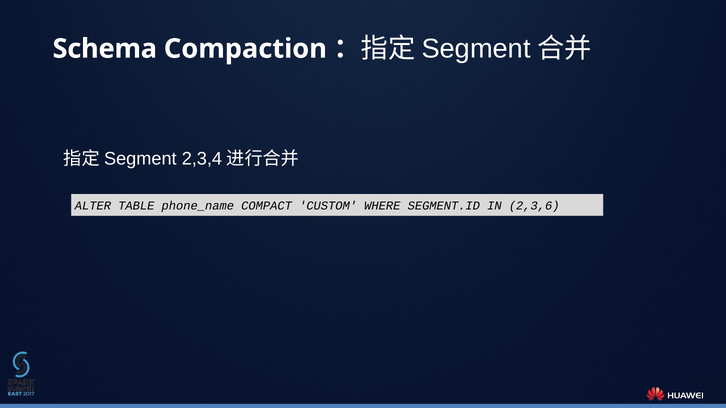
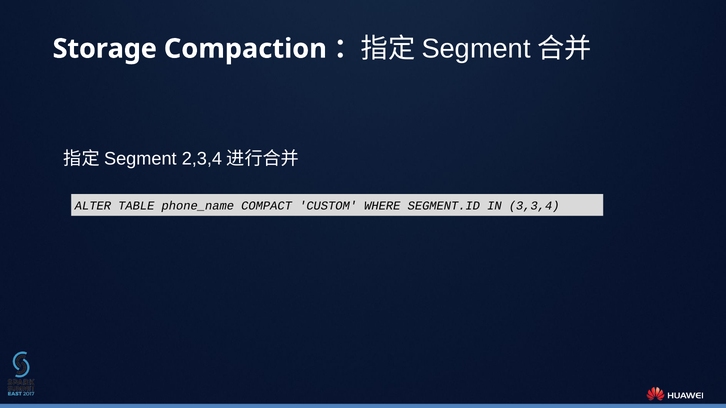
Schema: Schema -> Storage
2,3,6: 2,3,6 -> 3,3,4
